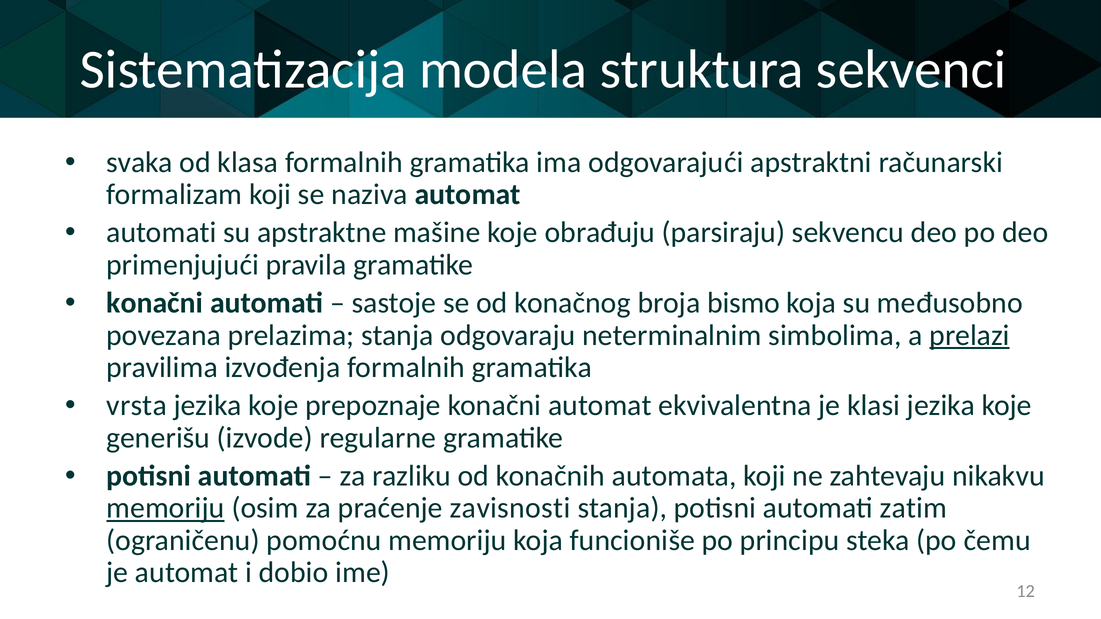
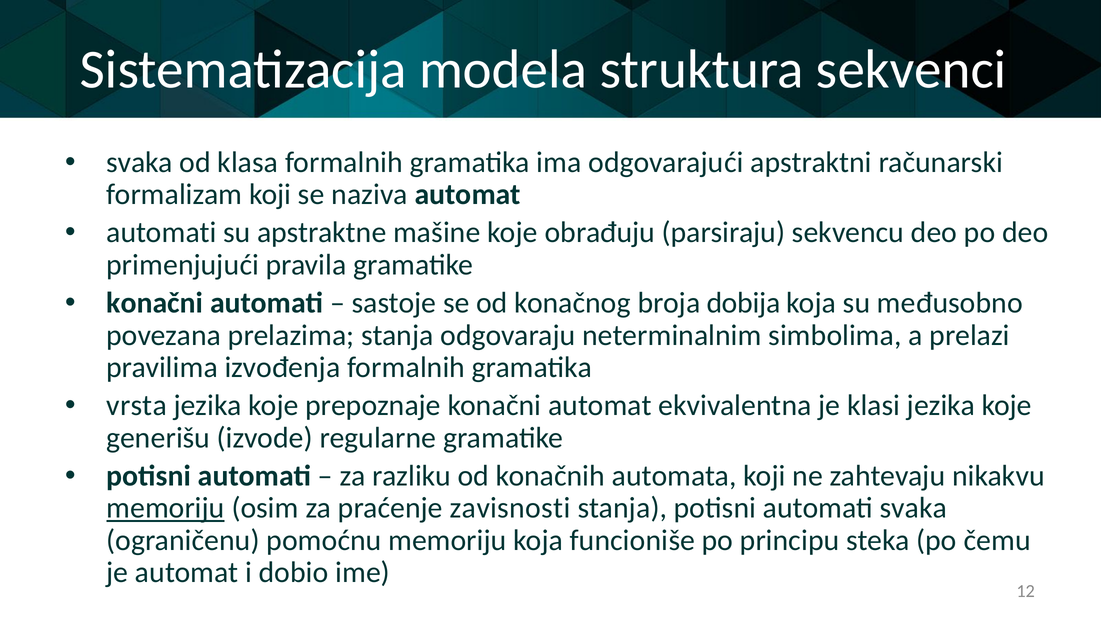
bismo: bismo -> dobija
prelazi underline: present -> none
automati zatim: zatim -> svaka
